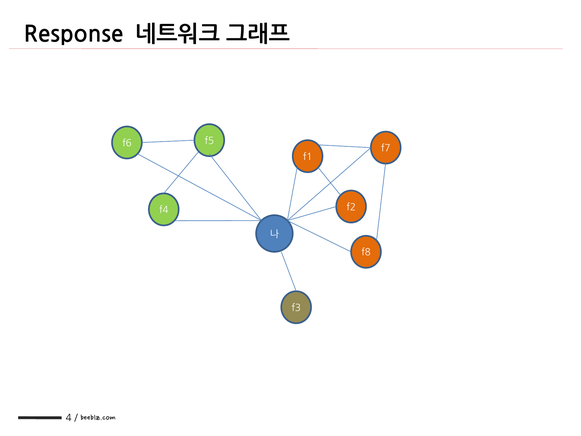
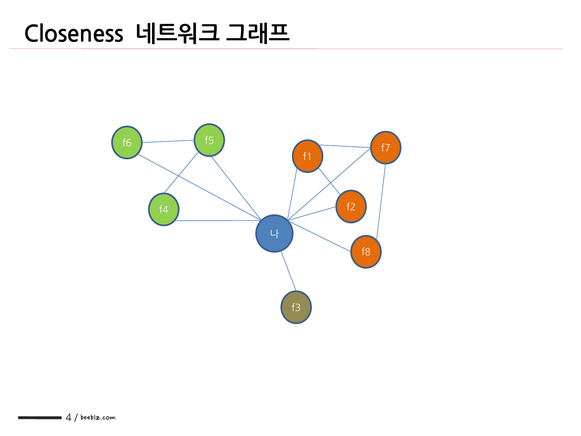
Response: Response -> Closeness
